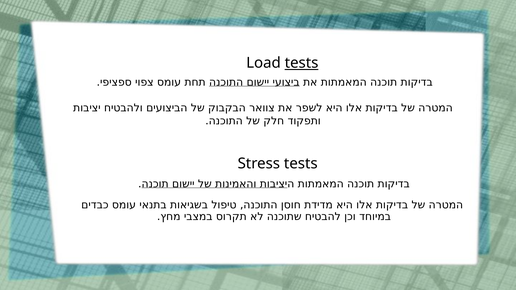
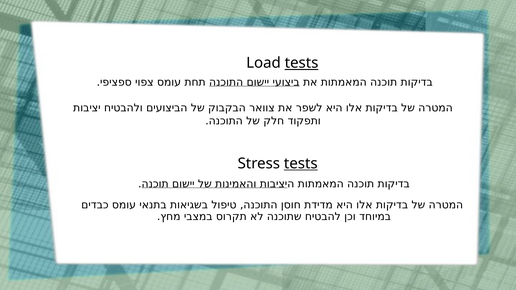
tests at (301, 164) underline: none -> present
